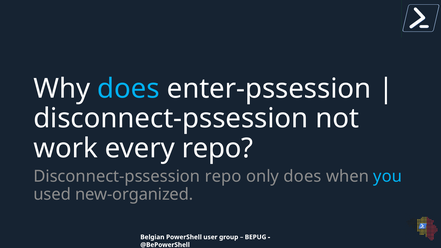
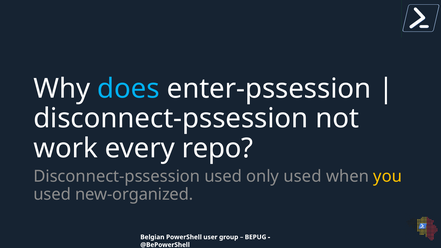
Disconnect-pssession repo: repo -> used
only does: does -> used
you colour: light blue -> yellow
